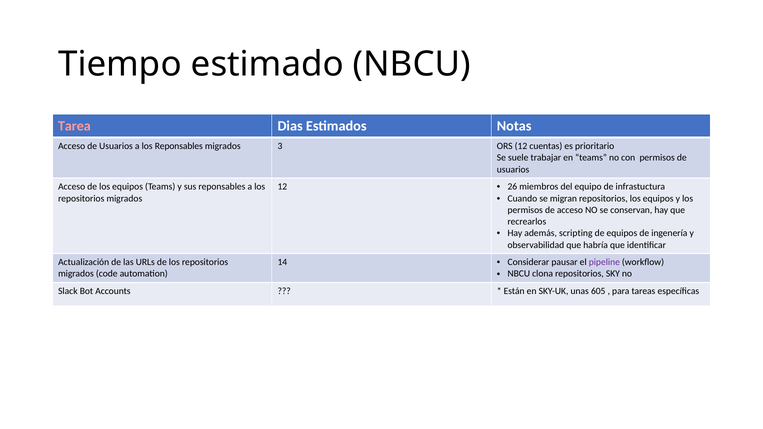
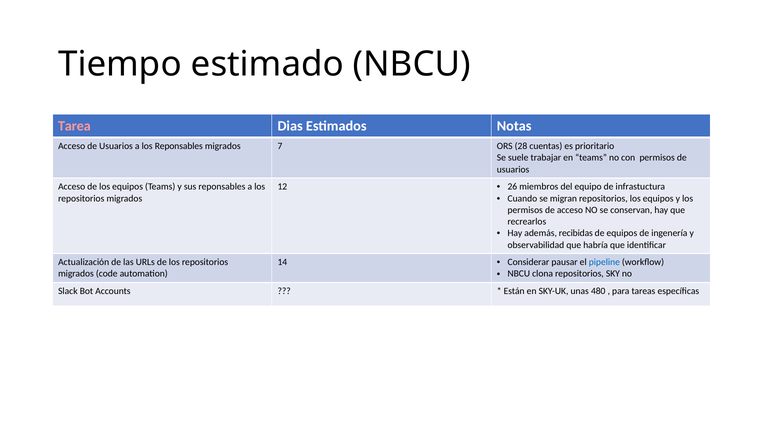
3: 3 -> 7
ORS 12: 12 -> 28
scripting: scripting -> recibidas
pipeline colour: purple -> blue
605: 605 -> 480
